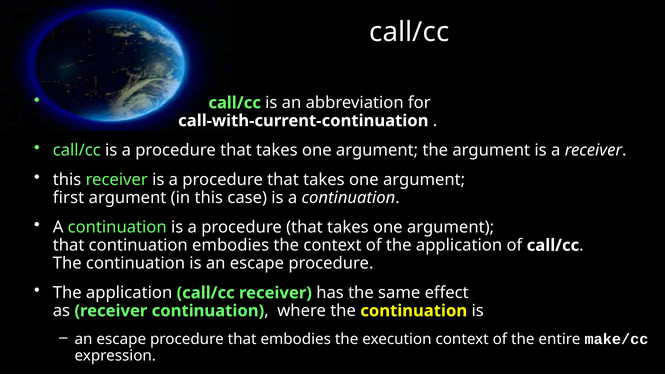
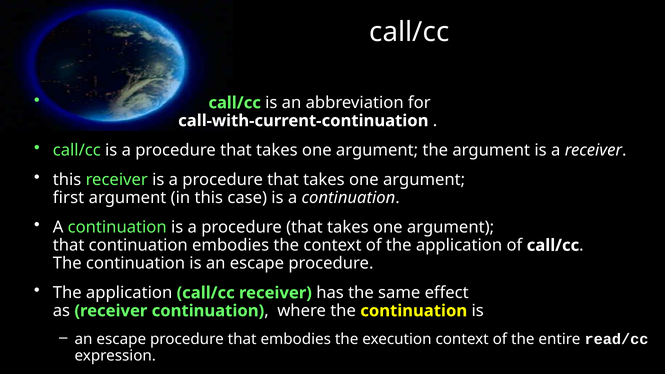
make/cc: make/cc -> read/cc
